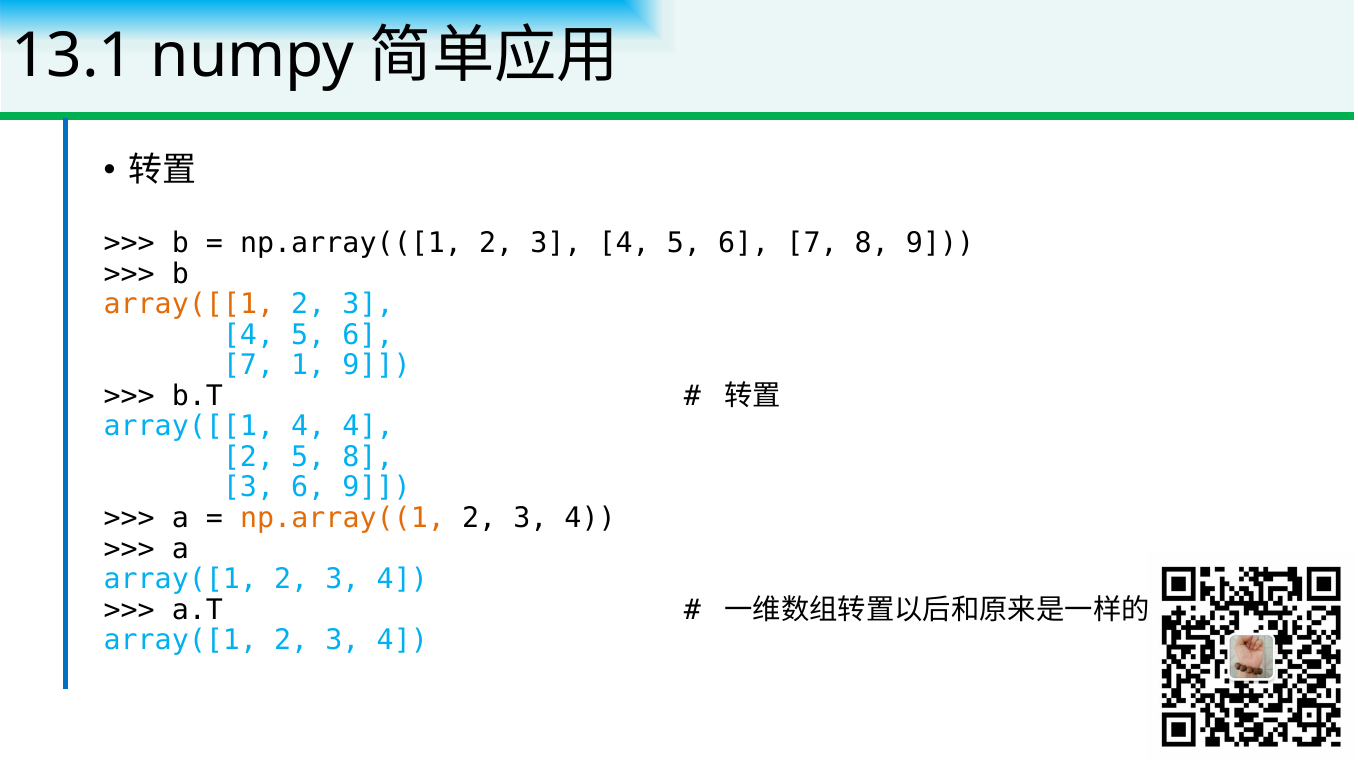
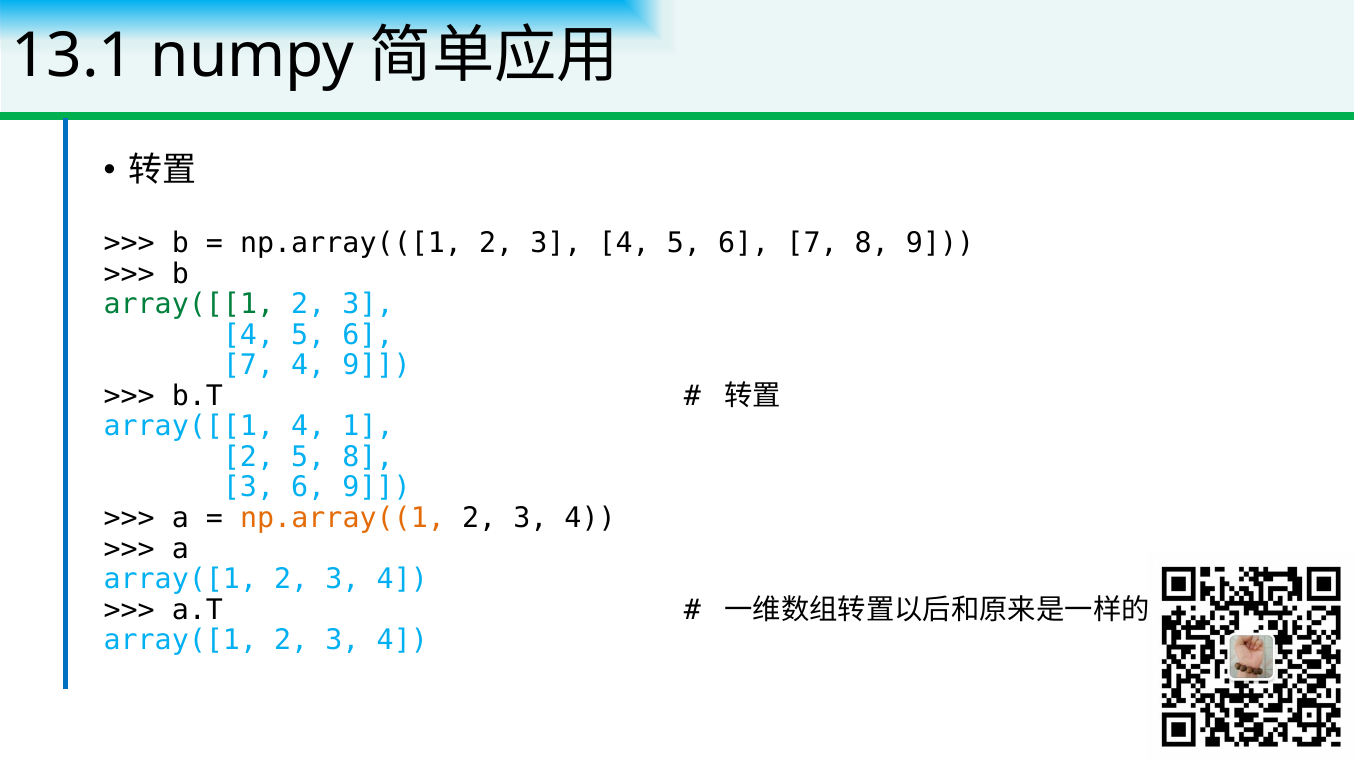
array([[1 at (189, 304) colour: orange -> green
7 1: 1 -> 4
4 4: 4 -> 1
